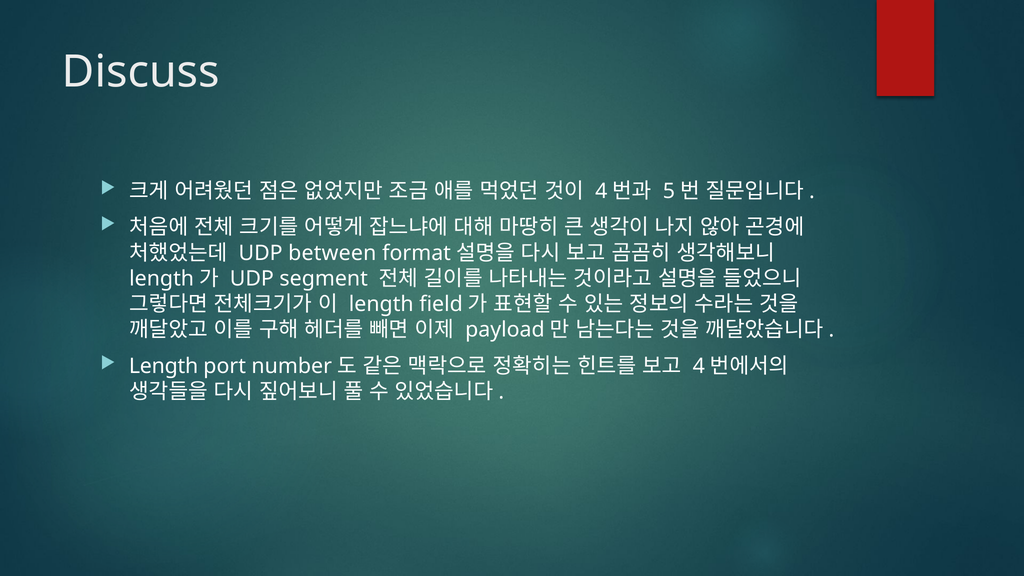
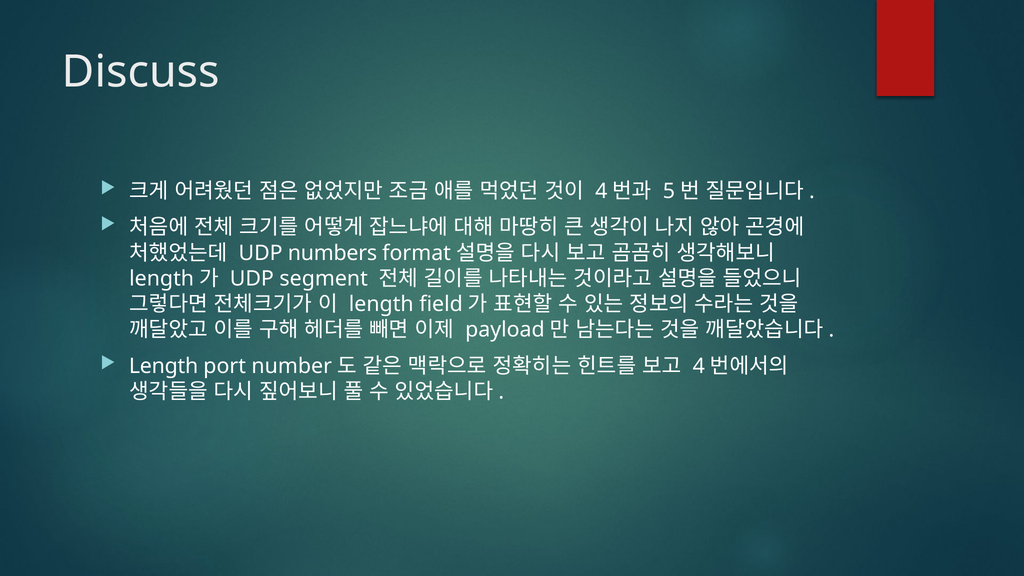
between: between -> numbers
